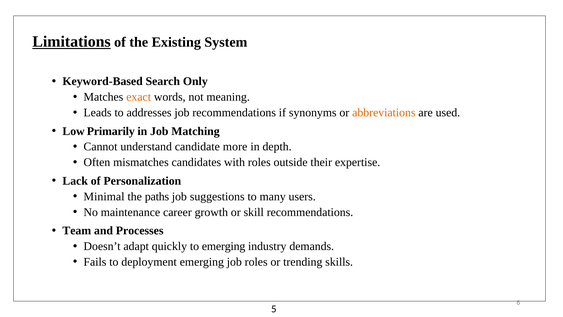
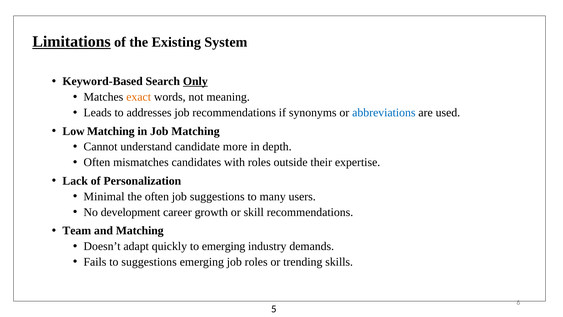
Only underline: none -> present
abbreviations colour: orange -> blue
Low Primarily: Primarily -> Matching
the paths: paths -> often
maintenance: maintenance -> development
and Processes: Processes -> Matching
to deployment: deployment -> suggestions
